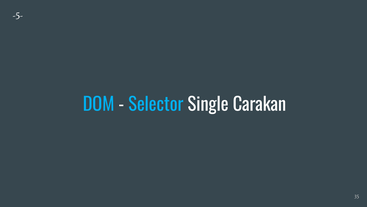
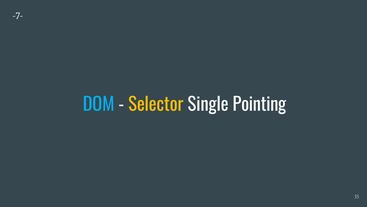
-5-: -5- -> -7-
Selector colour: light blue -> yellow
Carakan: Carakan -> Pointing
